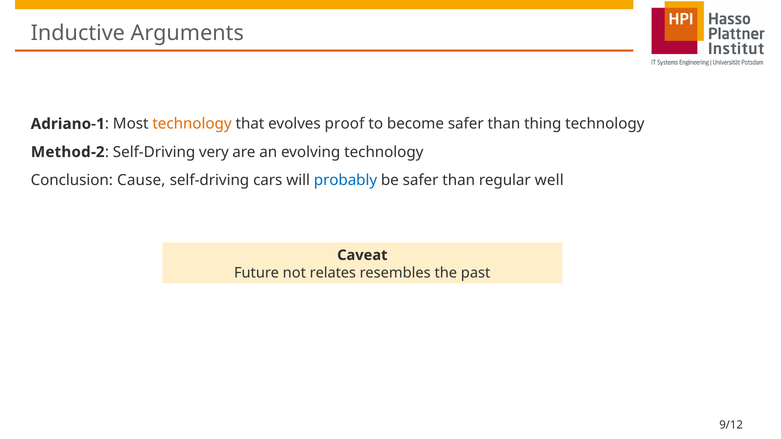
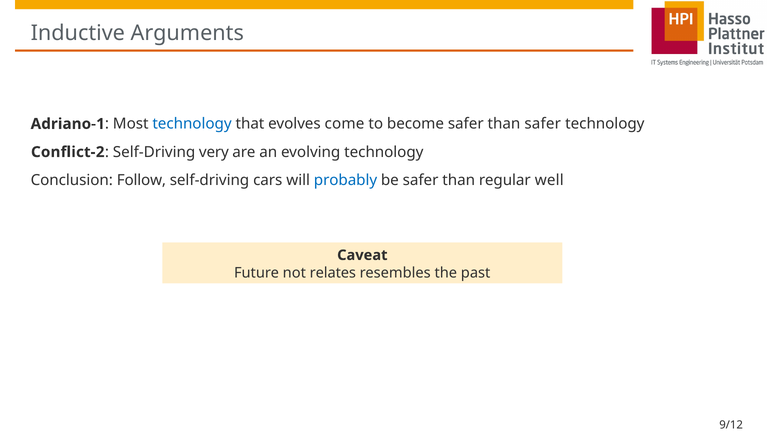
technology at (192, 124) colour: orange -> blue
proof: proof -> come
than thing: thing -> safer
Method-2: Method-2 -> Conflict-2
Cause: Cause -> Follow
